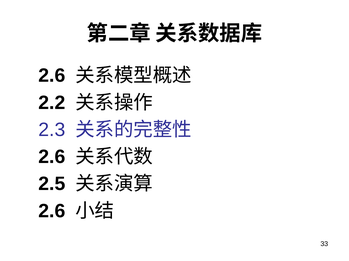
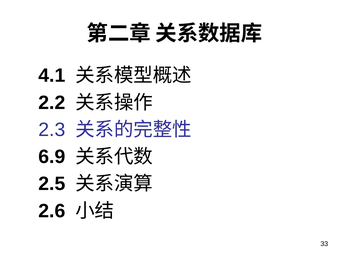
2.6 at (52, 76): 2.6 -> 4.1
2.6 at (52, 157): 2.6 -> 6.9
